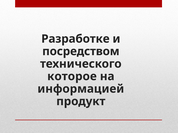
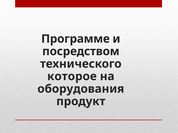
Разработке: Разработке -> Программе
информацией: информацией -> оборудования
